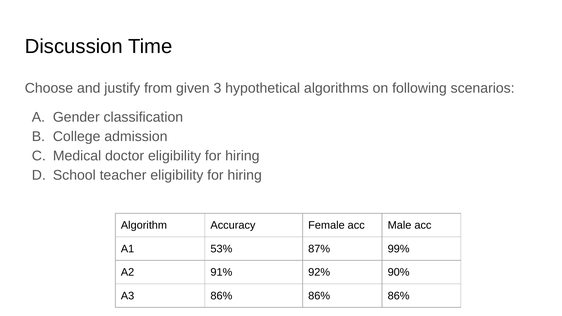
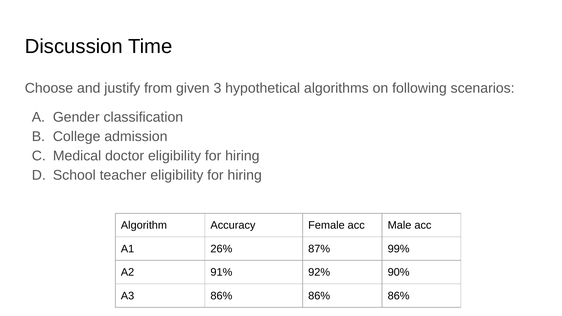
53%: 53% -> 26%
